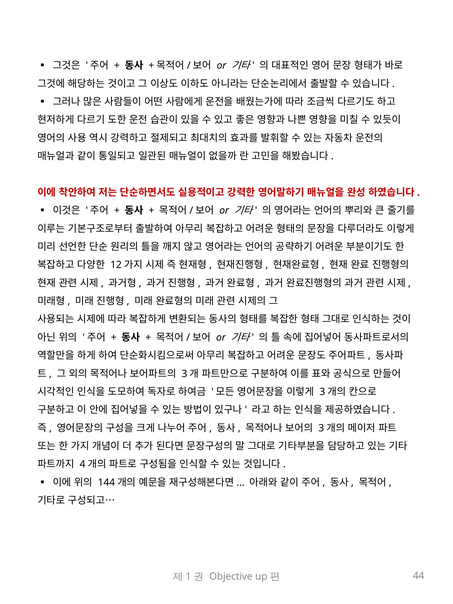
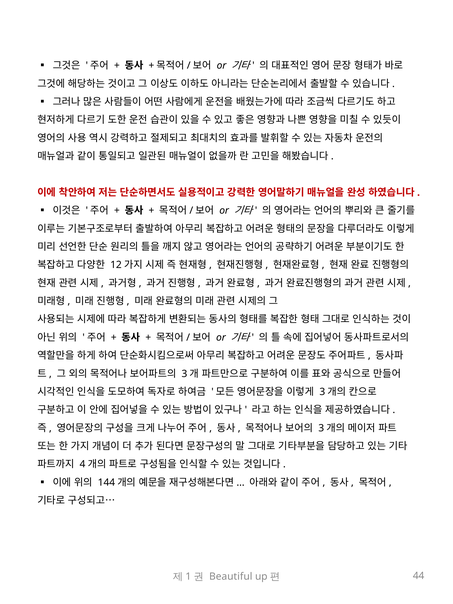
Objective: Objective -> Beautiful
